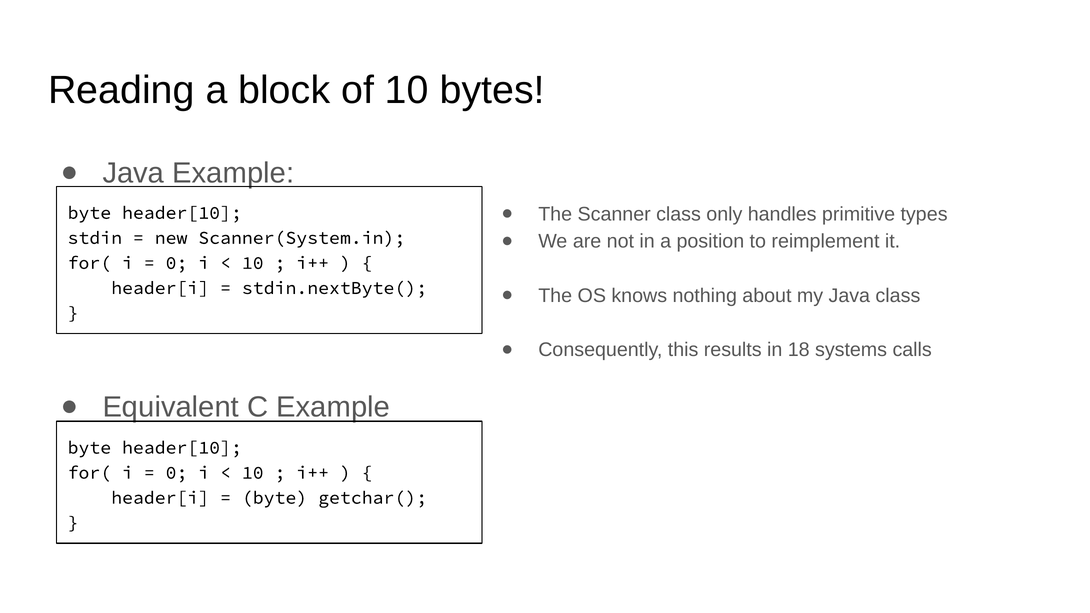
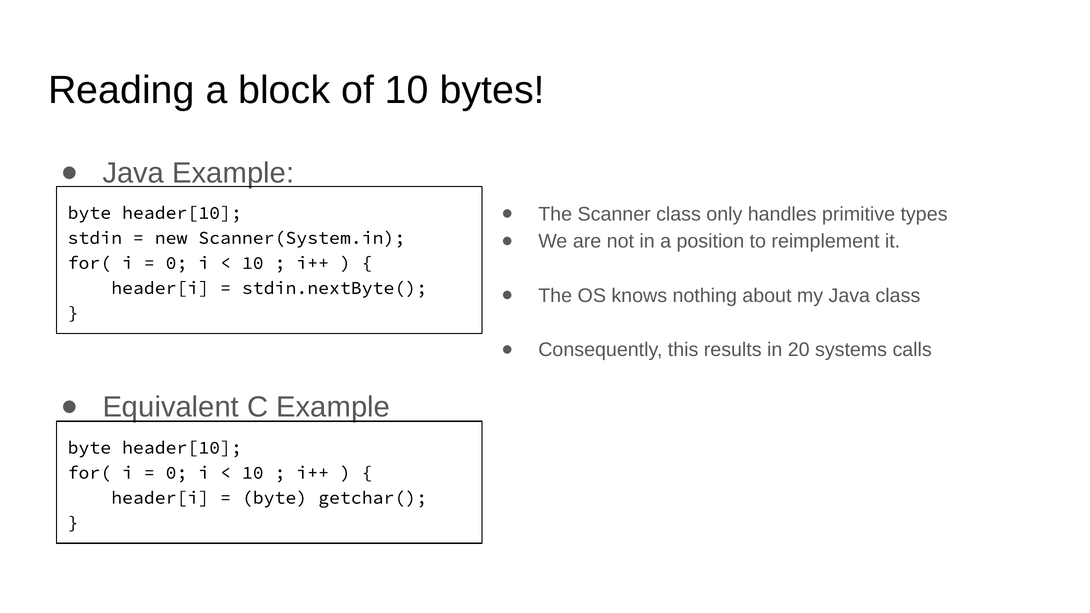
18: 18 -> 20
